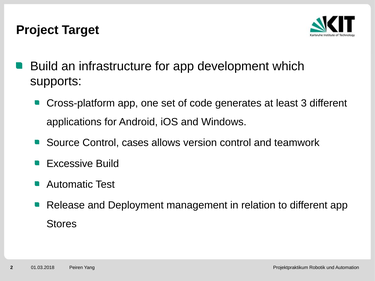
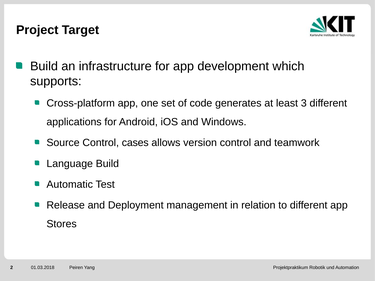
Excessive: Excessive -> Language
